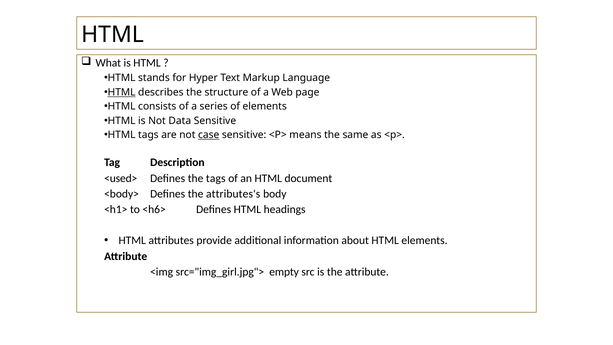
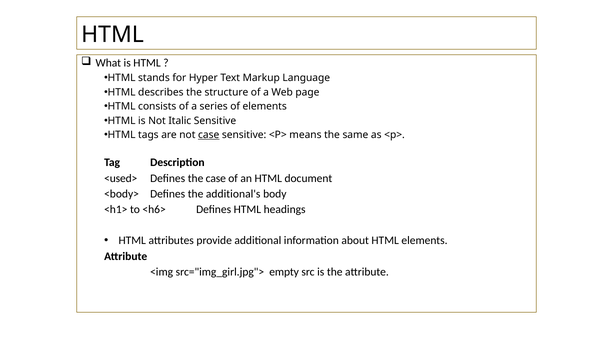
HTML at (122, 92) underline: present -> none
Data: Data -> Italic
the tags: tags -> case
attributes's: attributes's -> additional's
